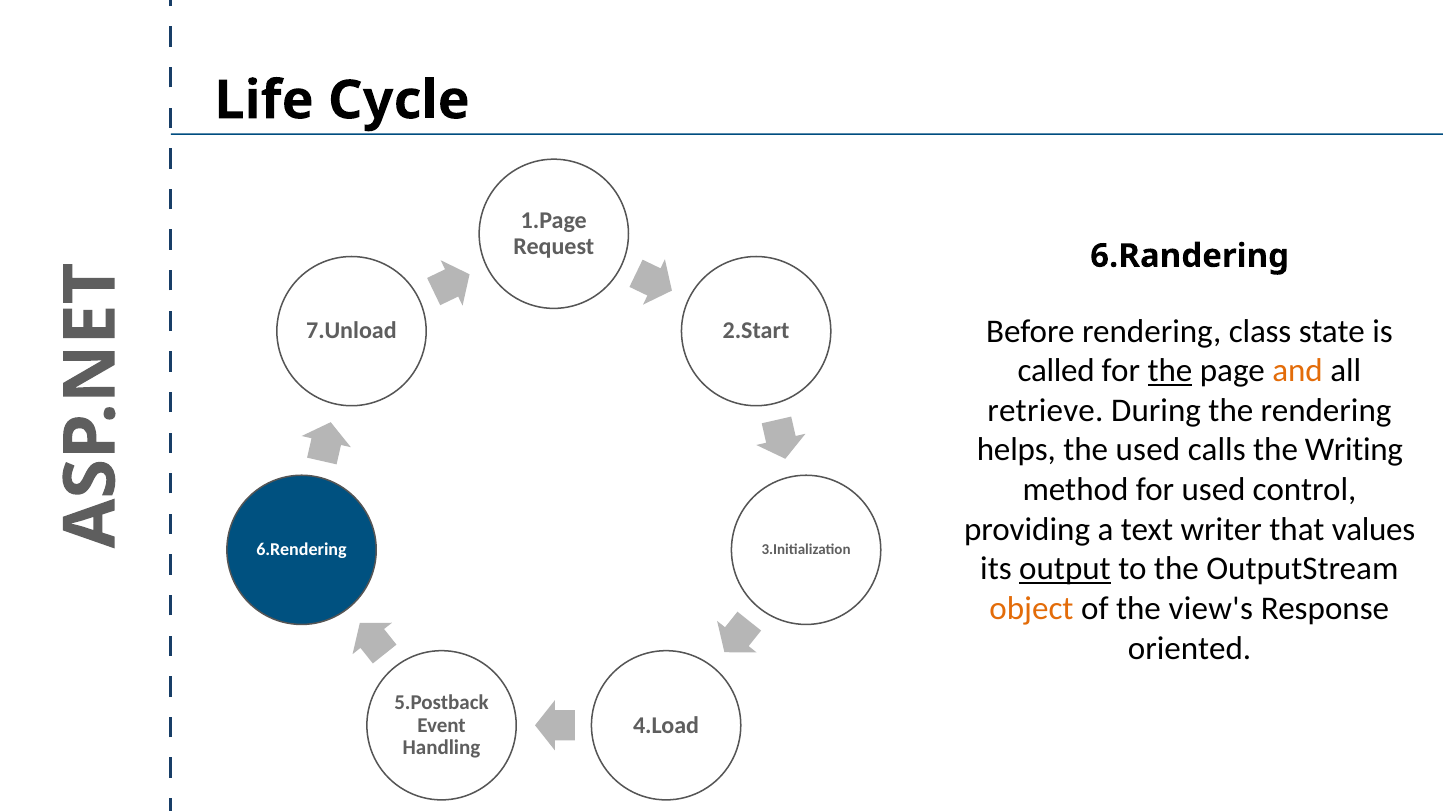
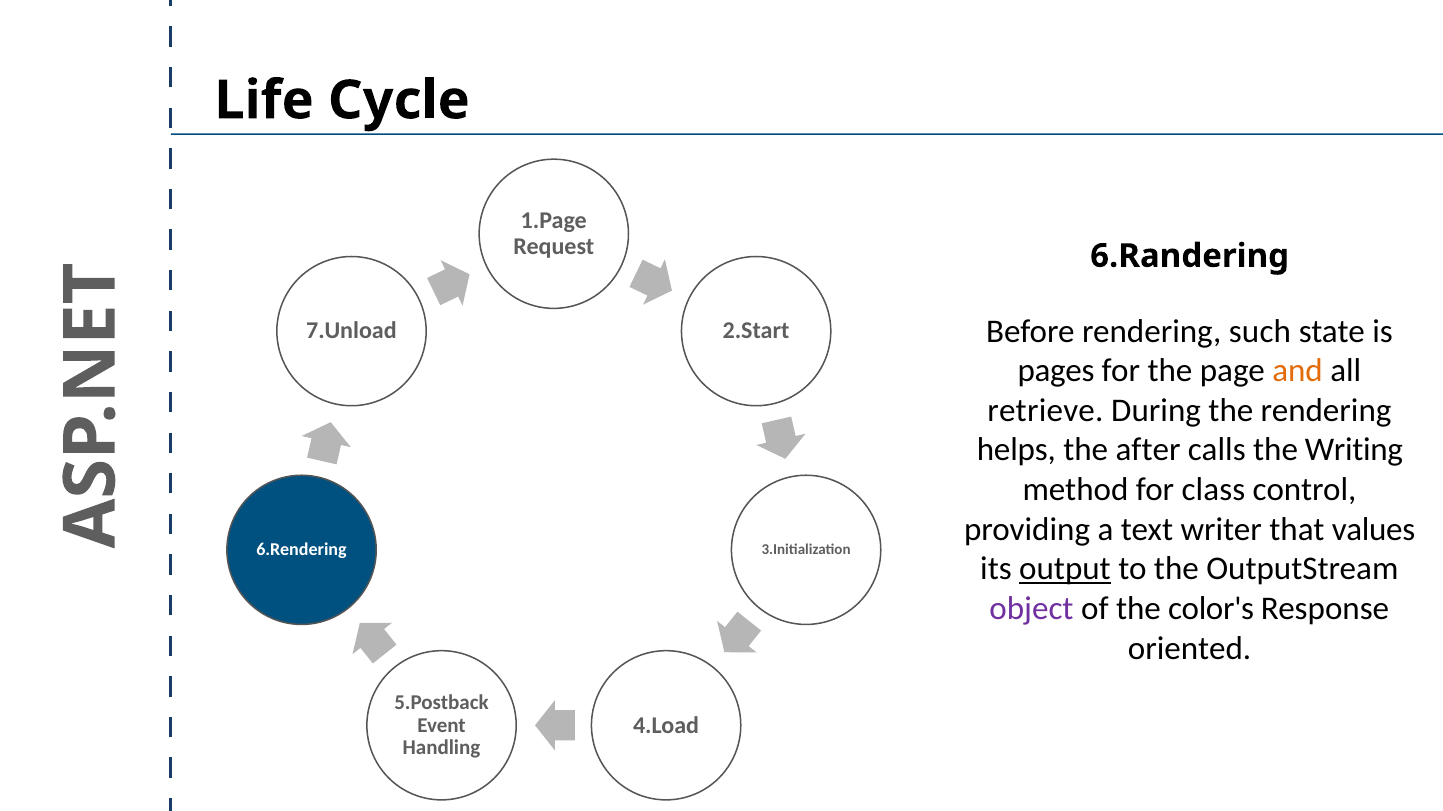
class: class -> such
called: called -> pages
the at (1170, 371) underline: present -> none
the used: used -> after
for used: used -> class
object colour: orange -> purple
view's: view's -> color's
